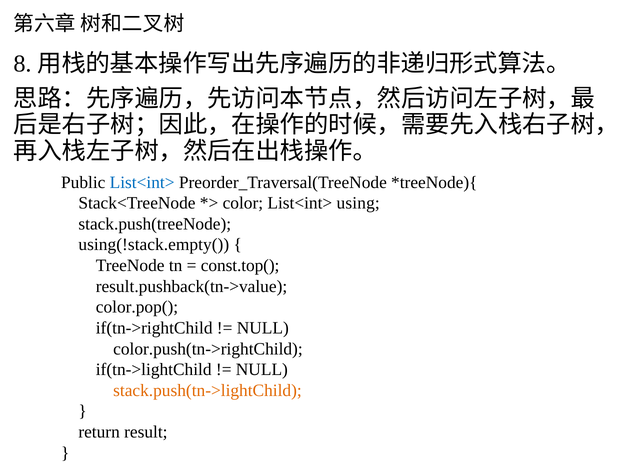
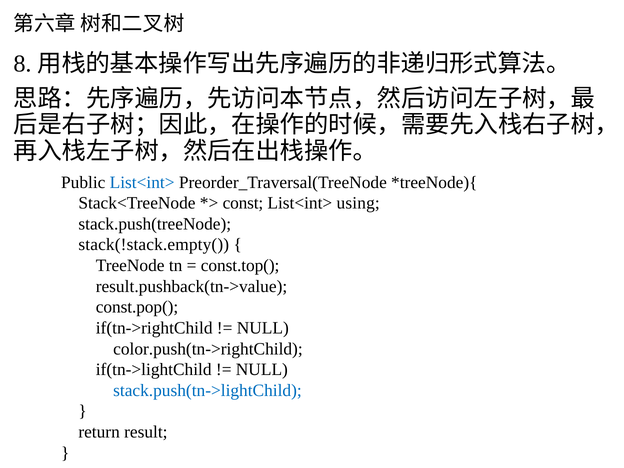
color: color -> const
using(!stack.empty(: using(!stack.empty( -> stack(!stack.empty(
color.pop(: color.pop( -> const.pop(
stack.push(tn->lightChild colour: orange -> blue
